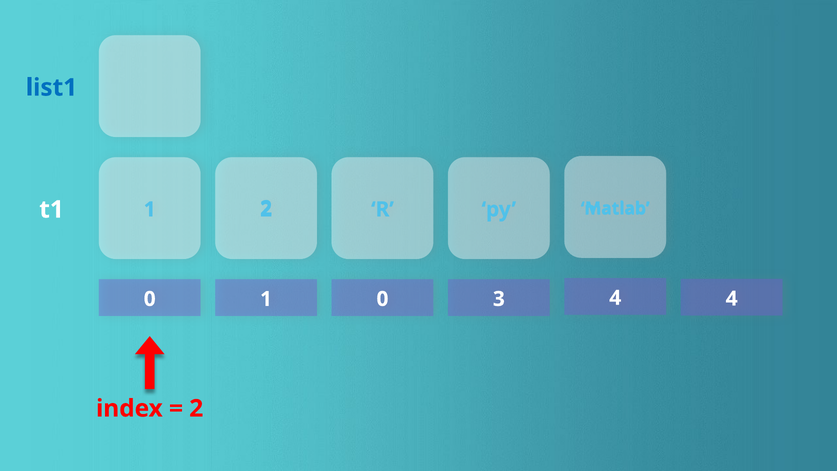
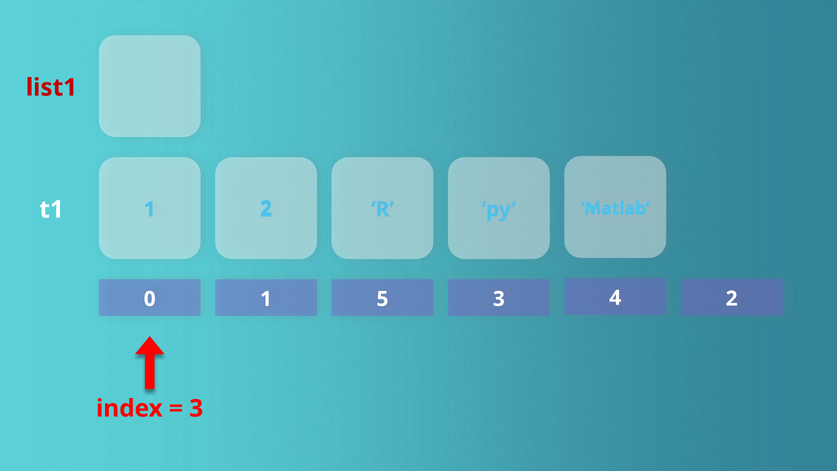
list1 colour: blue -> red
4 4: 4 -> 2
1 0: 0 -> 5
2 at (196, 408): 2 -> 3
